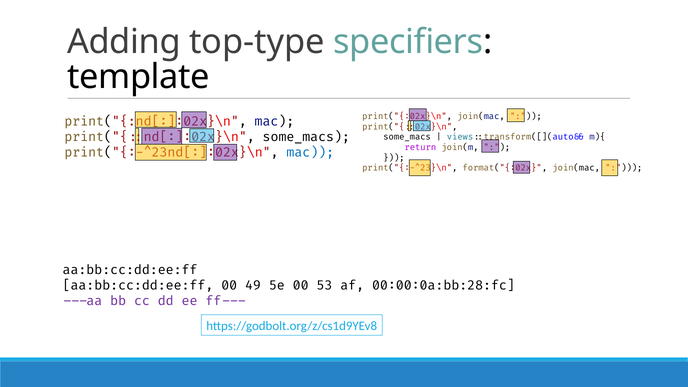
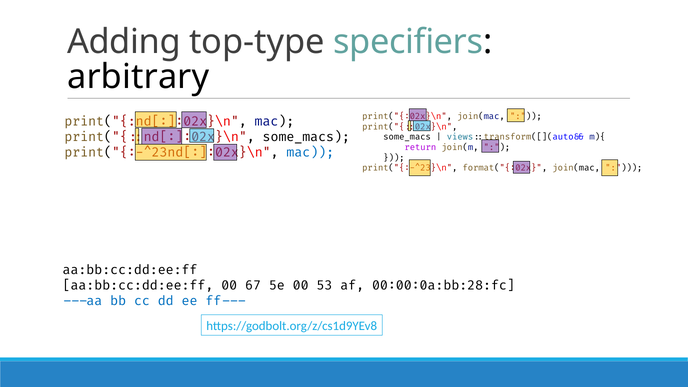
template: template -> arbitrary
00:49:5e:00:53:af: 00:49:5e:00:53:af -> 00:67:5e:00:53:af
---aa:bb:cc:dd:ee:ff--- colour: purple -> blue
